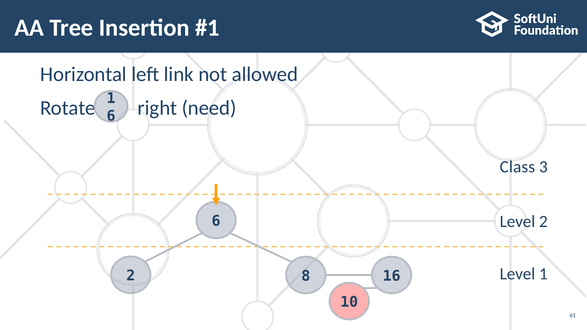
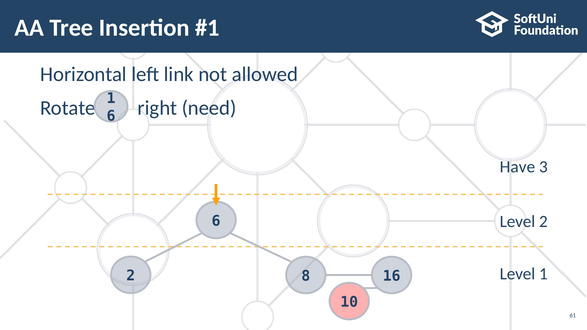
Class: Class -> Have
